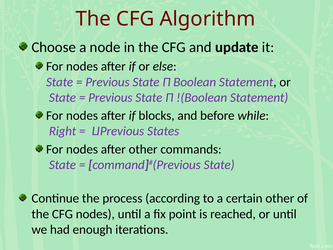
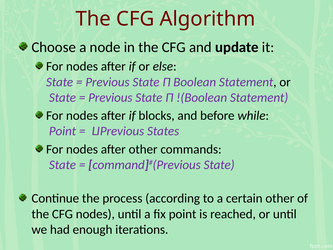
Right at (63, 131): Right -> Point
